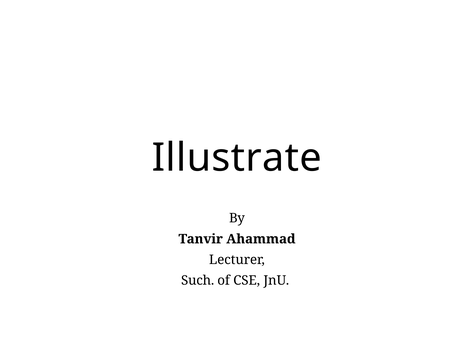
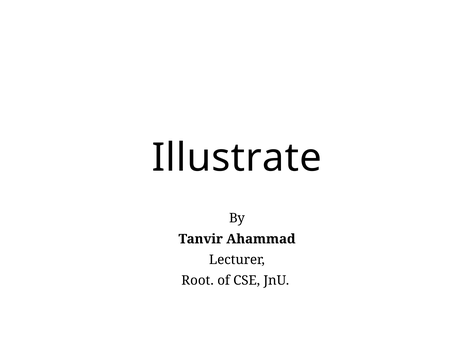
Such: Such -> Root
